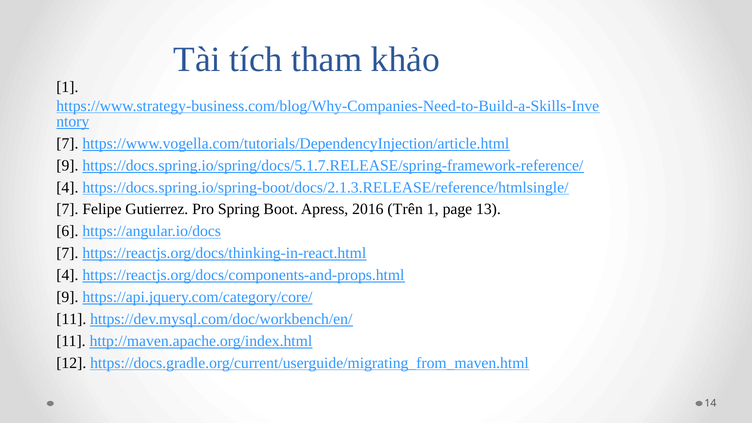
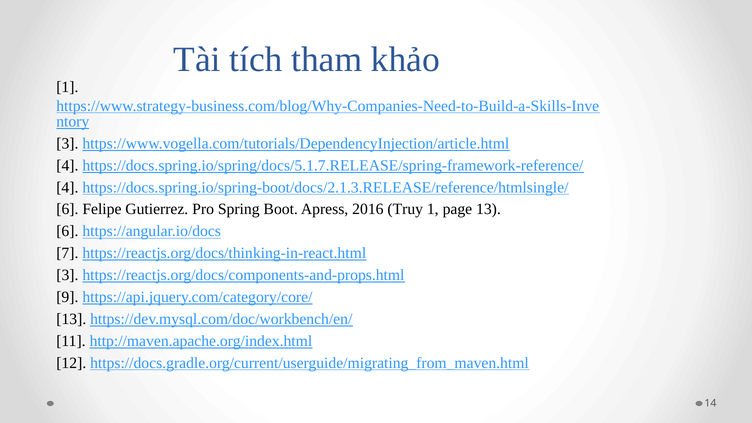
7 at (67, 143): 7 -> 3
9 at (67, 165): 9 -> 4
7 at (67, 209): 7 -> 6
Trên: Trên -> Truy
4 at (67, 275): 4 -> 3
11 at (71, 319): 11 -> 13
